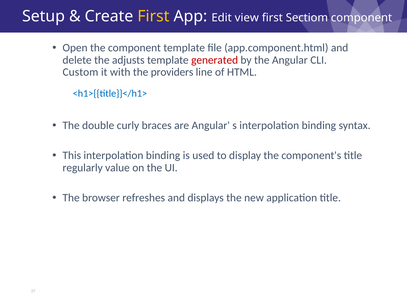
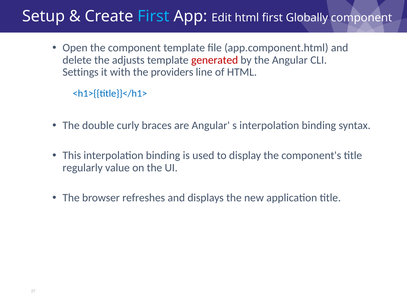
First at (153, 16) colour: yellow -> light blue
Edit view: view -> html
Sectiom: Sectiom -> Globally
Custom: Custom -> Settings
